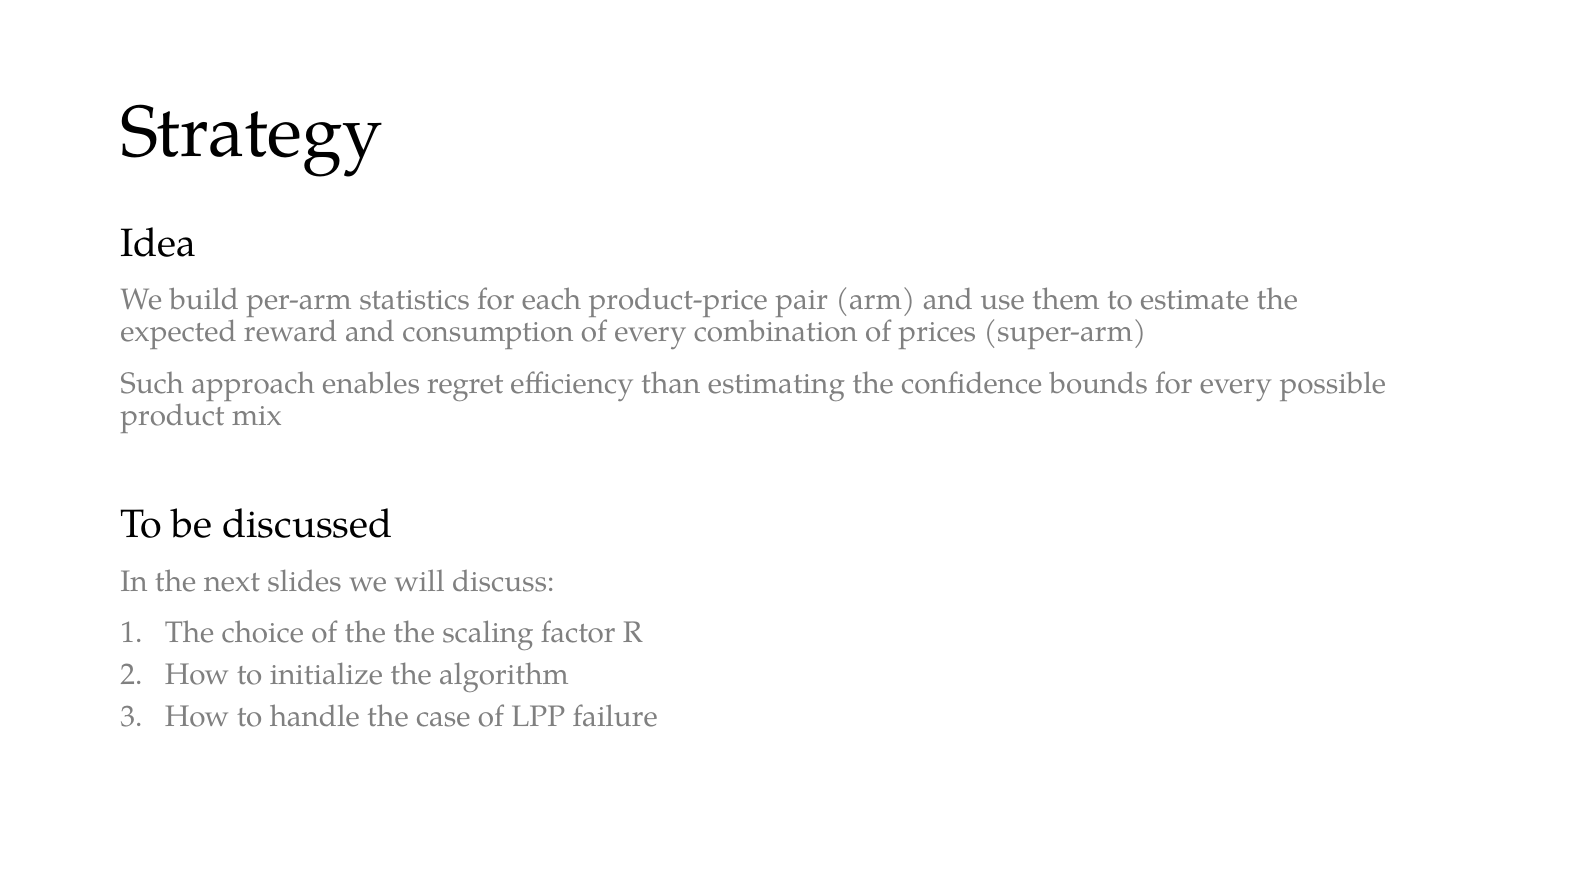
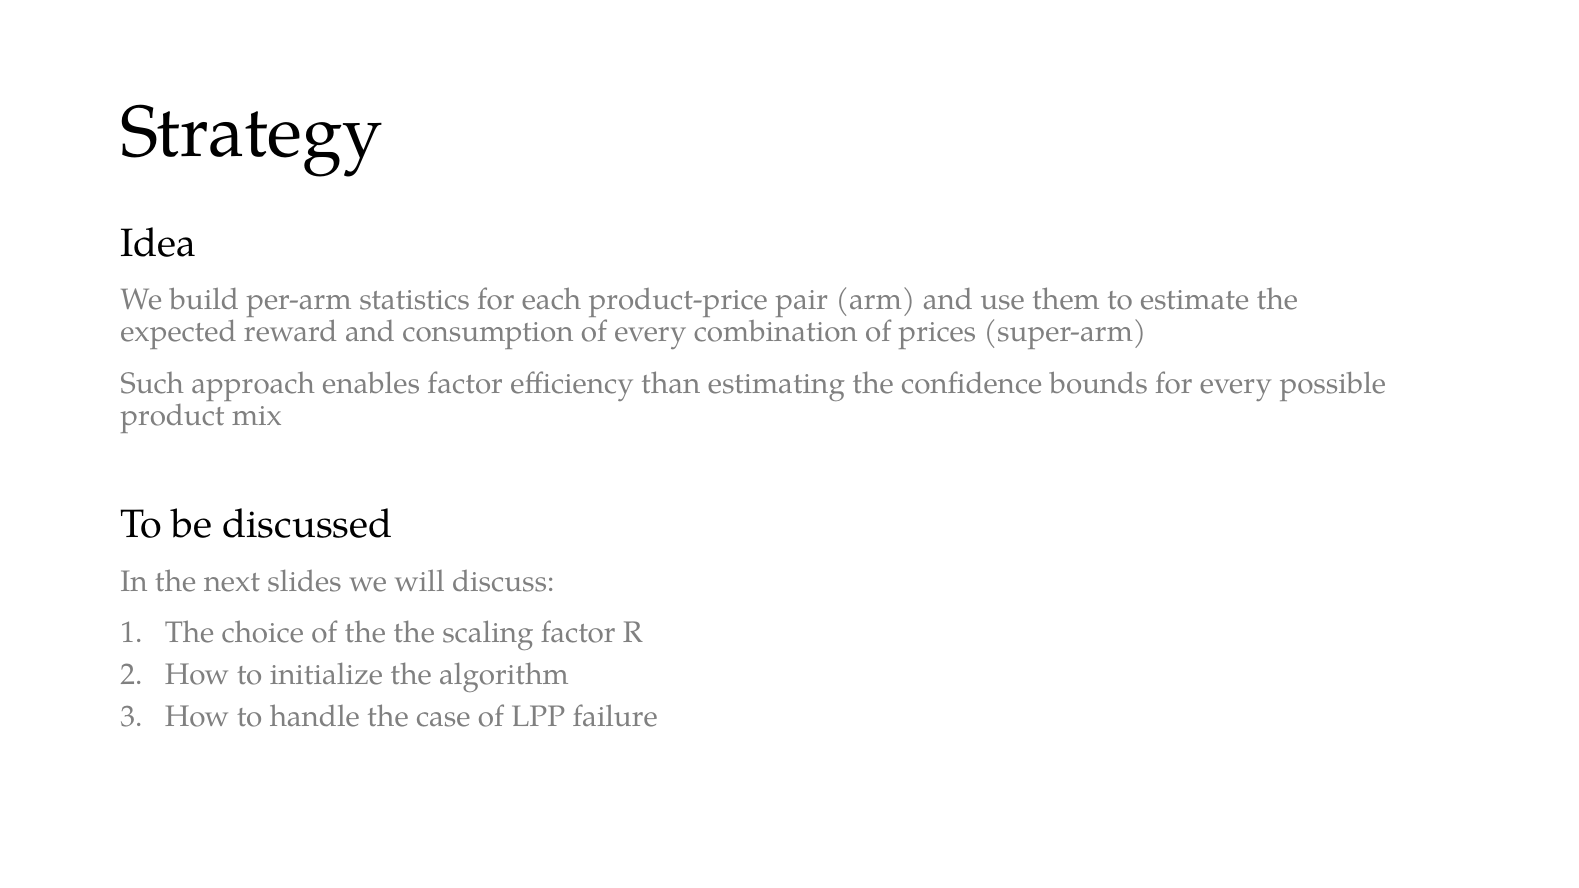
enables regret: regret -> factor
